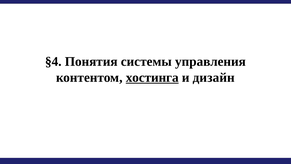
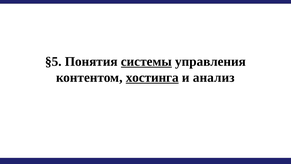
§4: §4 -> §5
системы underline: none -> present
дизайн: дизайн -> анализ
